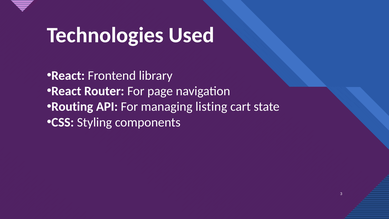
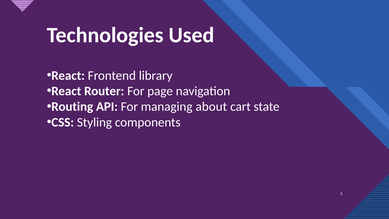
listing: listing -> about
